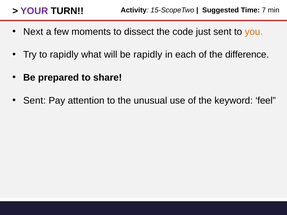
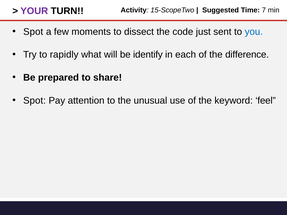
Next at (33, 32): Next -> Spot
you colour: orange -> blue
be rapidly: rapidly -> identify
Sent at (35, 101): Sent -> Spot
